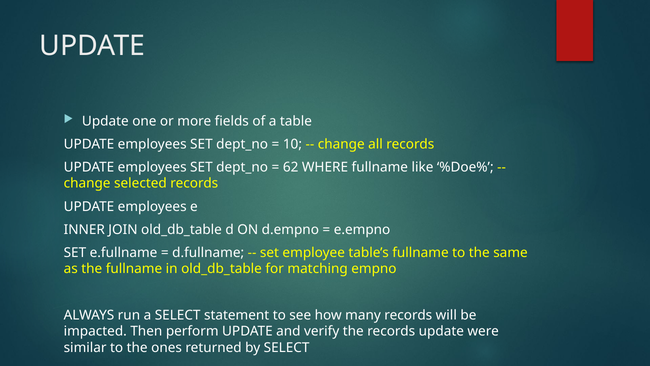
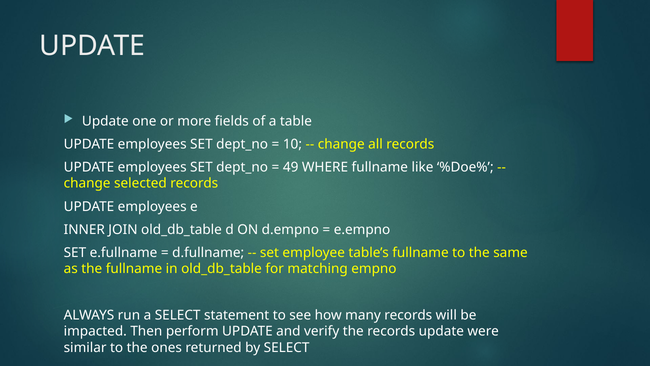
62: 62 -> 49
